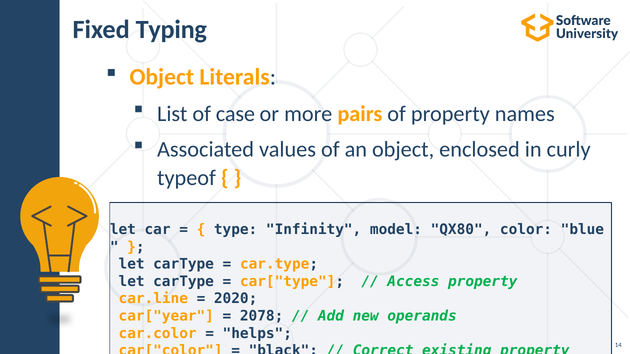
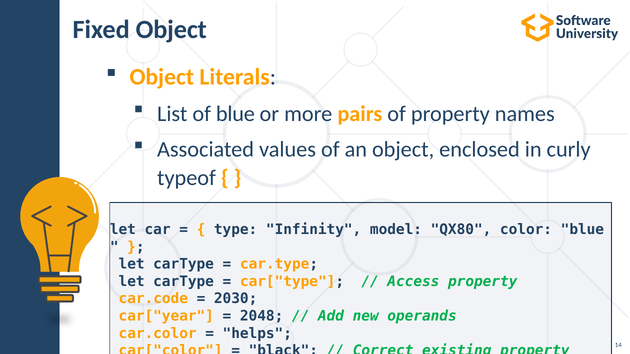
Fixed Typing: Typing -> Object
of case: case -> blue
car.line: car.line -> car.code
2020: 2020 -> 2030
2078: 2078 -> 2048
